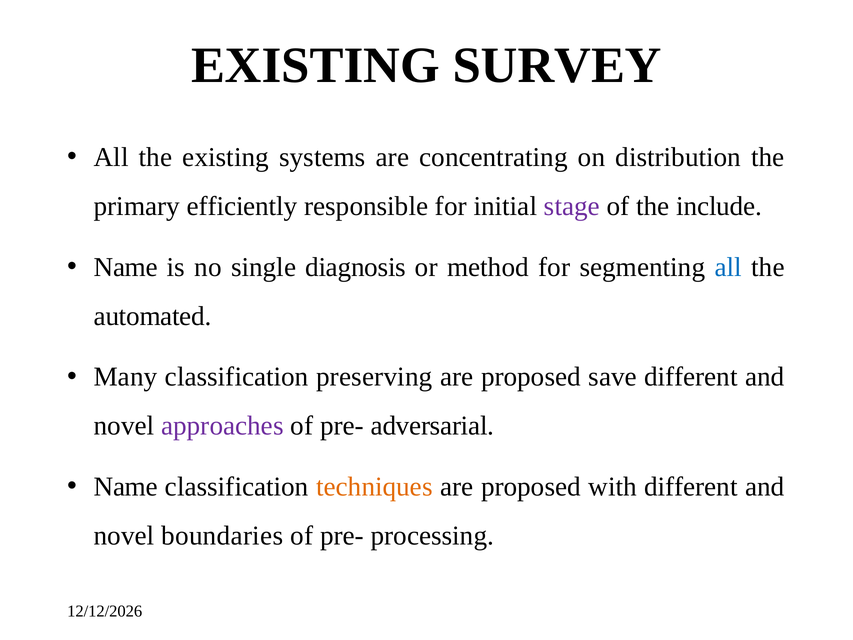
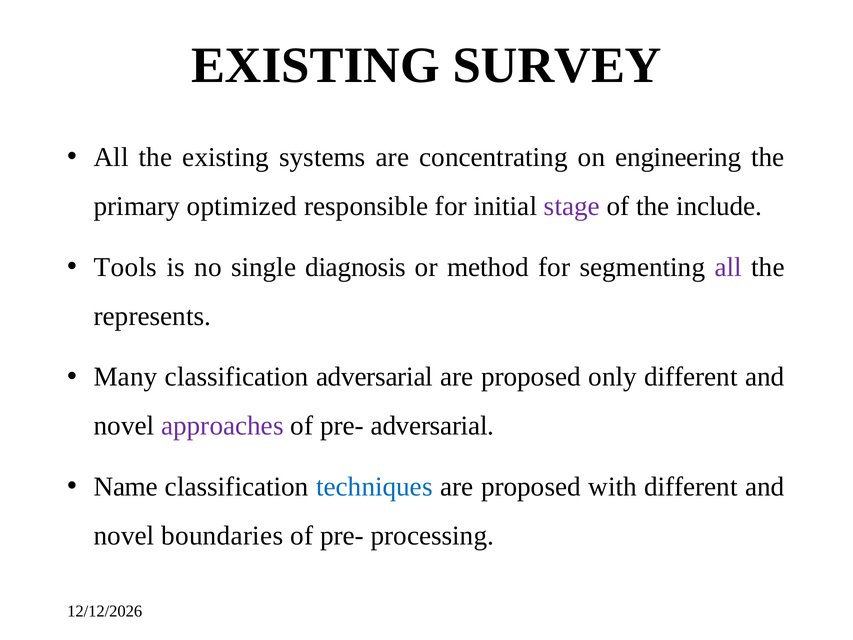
distribution: distribution -> engineering
efficiently: efficiently -> optimized
Name at (126, 267): Name -> Tools
all at (728, 267) colour: blue -> purple
automated: automated -> represents
classification preserving: preserving -> adversarial
save: save -> only
techniques colour: orange -> blue
